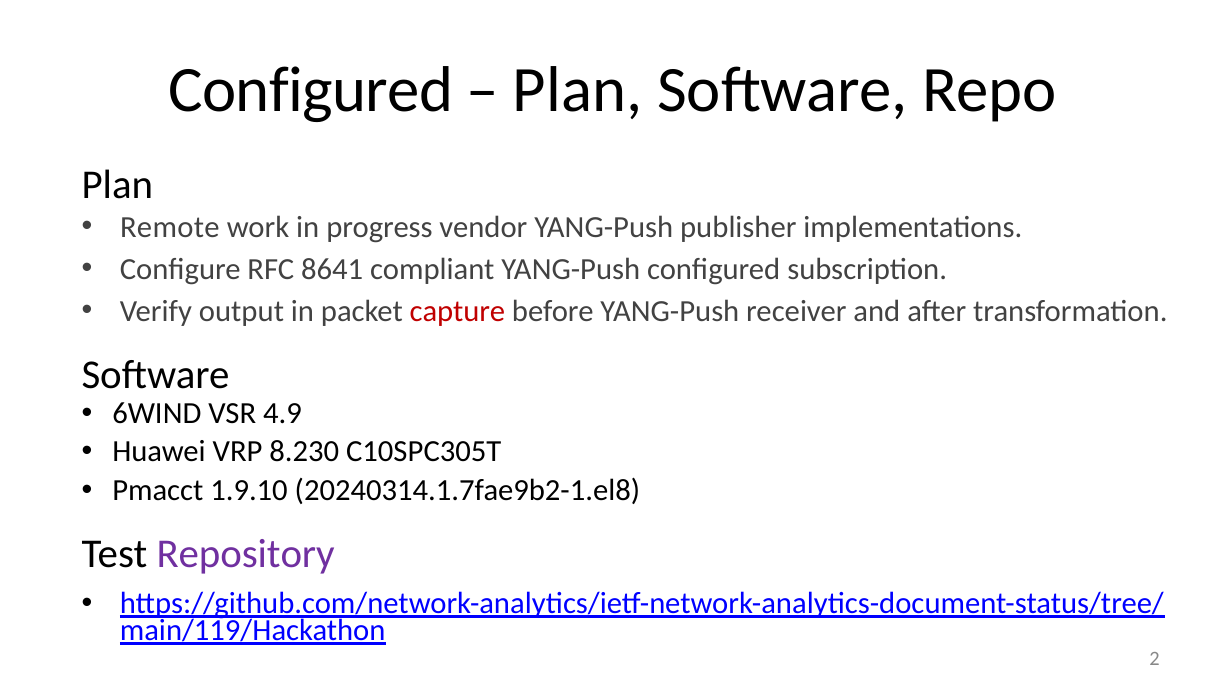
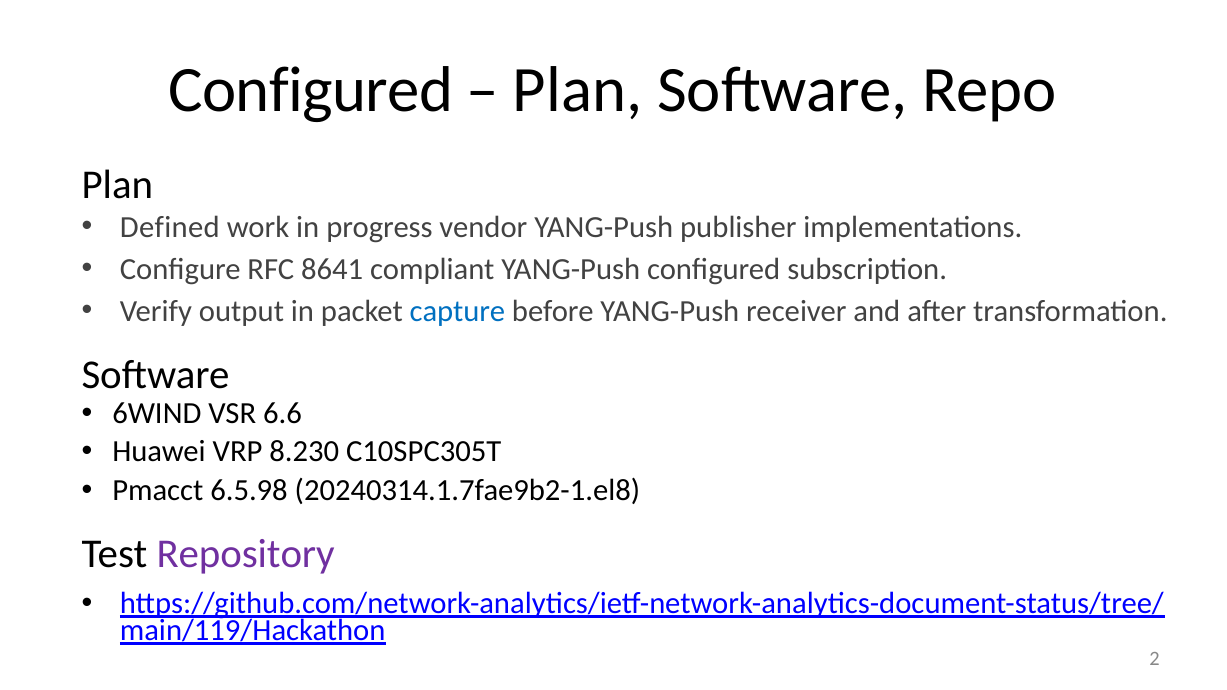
Remote: Remote -> Defined
capture colour: red -> blue
4.9: 4.9 -> 6.6
1.9.10: 1.9.10 -> 6.5.98
